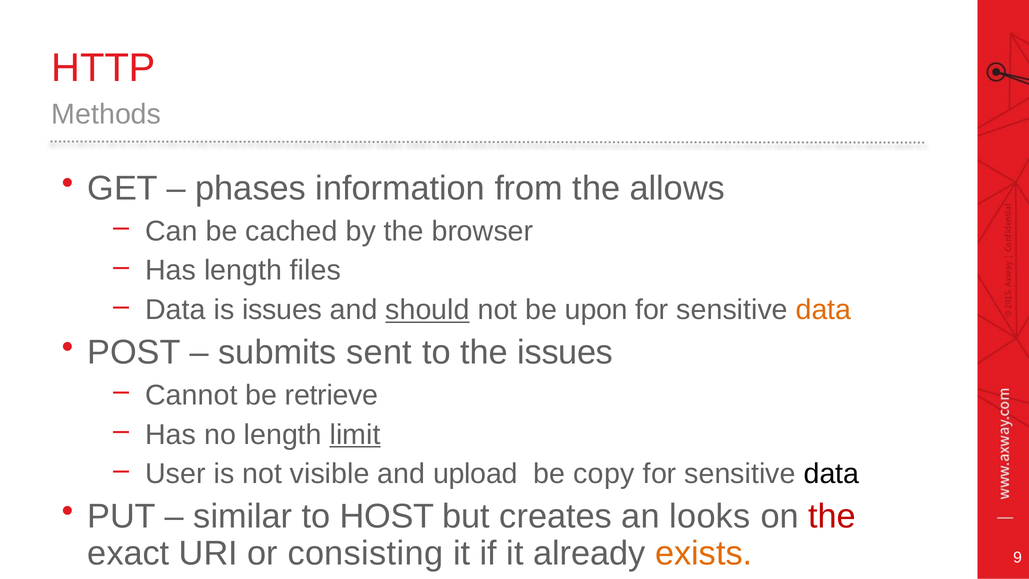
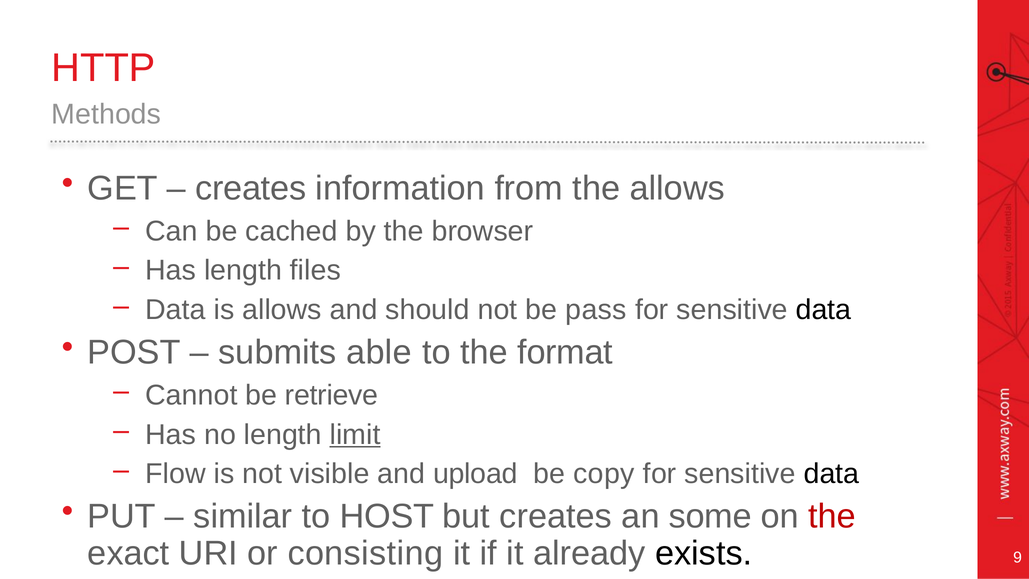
phases at (251, 188): phases -> creates
is issues: issues -> allows
should underline: present -> none
upon: upon -> pass
data at (823, 310) colour: orange -> black
sent: sent -> able
the issues: issues -> format
User: User -> Flow
looks: looks -> some
exists colour: orange -> black
